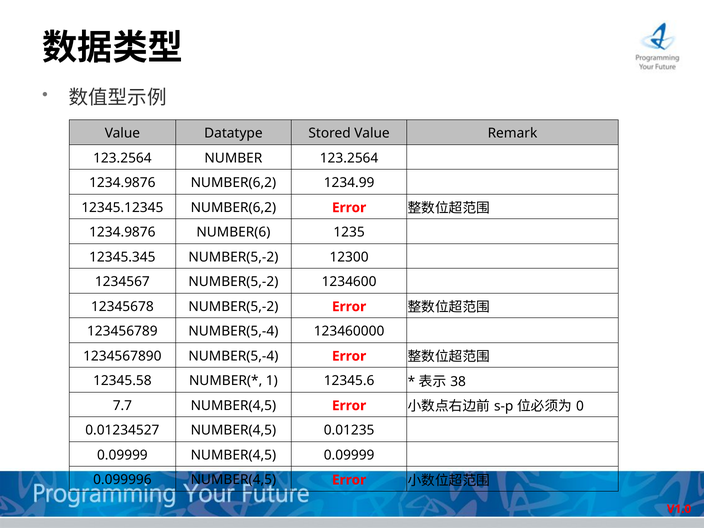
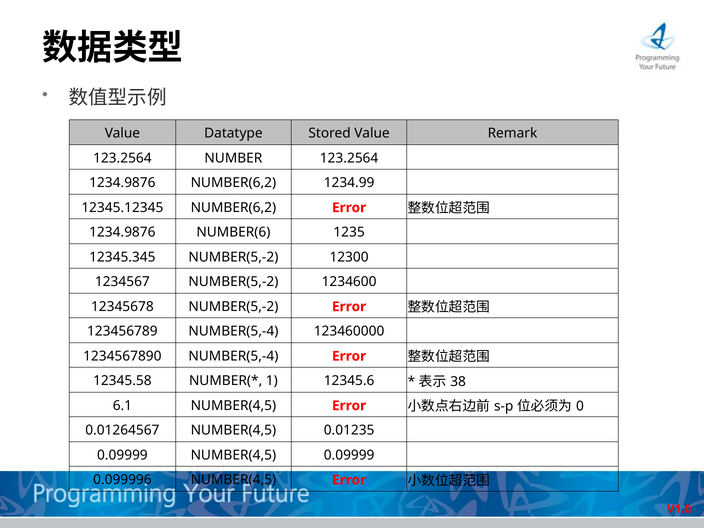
7.7: 7.7 -> 6.1
0.01234527: 0.01234527 -> 0.01264567
